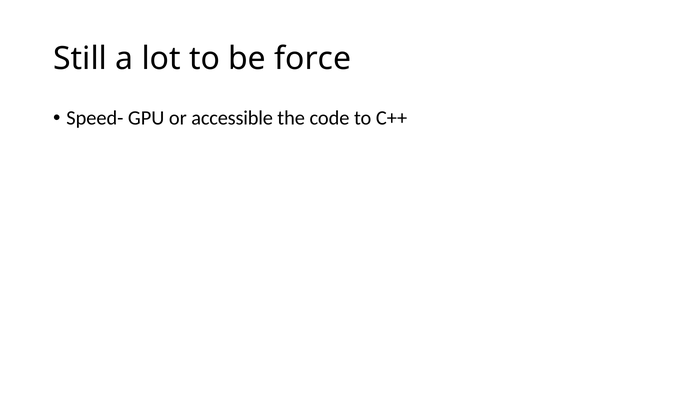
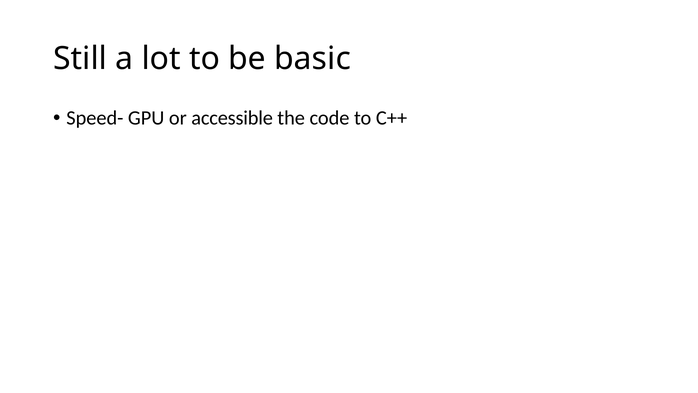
force: force -> basic
